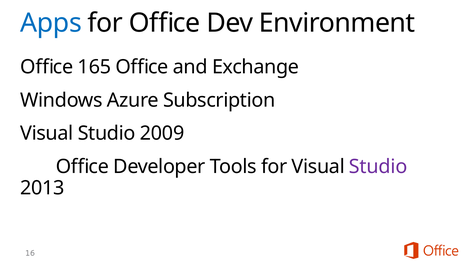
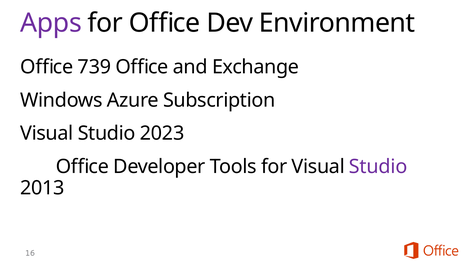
Apps colour: blue -> purple
165: 165 -> 739
2009: 2009 -> 2023
